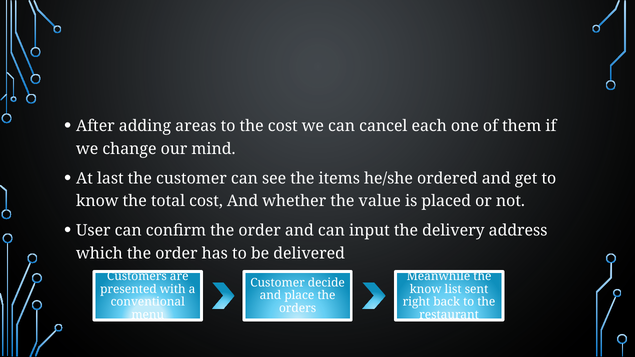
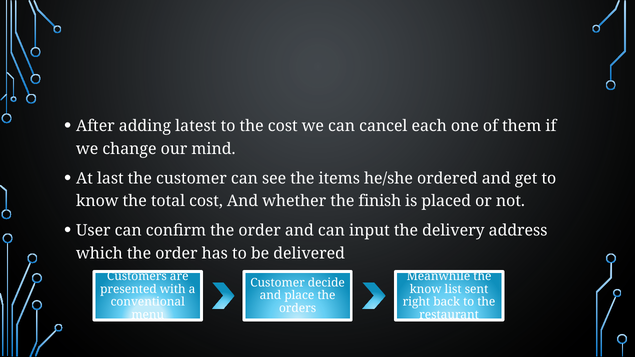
areas: areas -> latest
value: value -> finish
